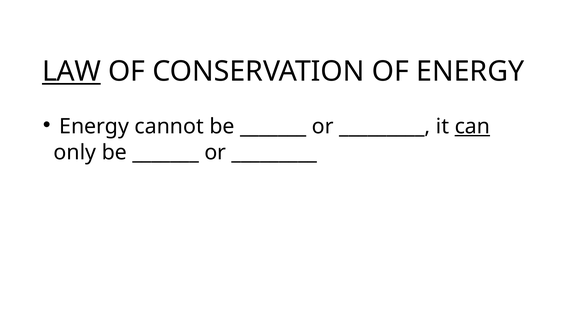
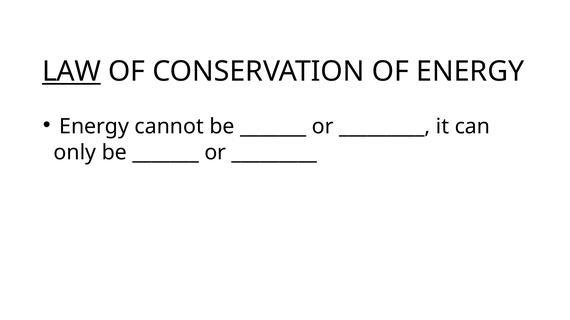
can underline: present -> none
